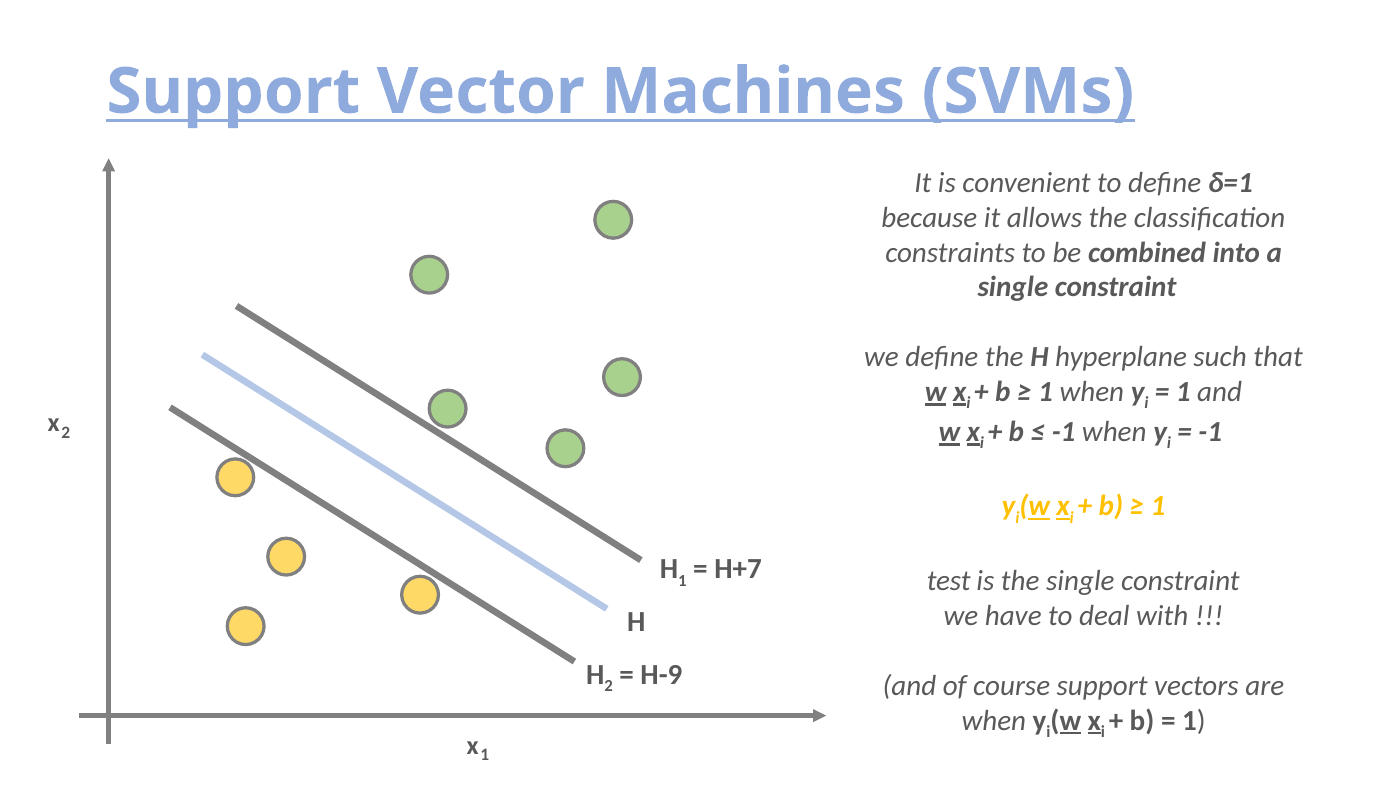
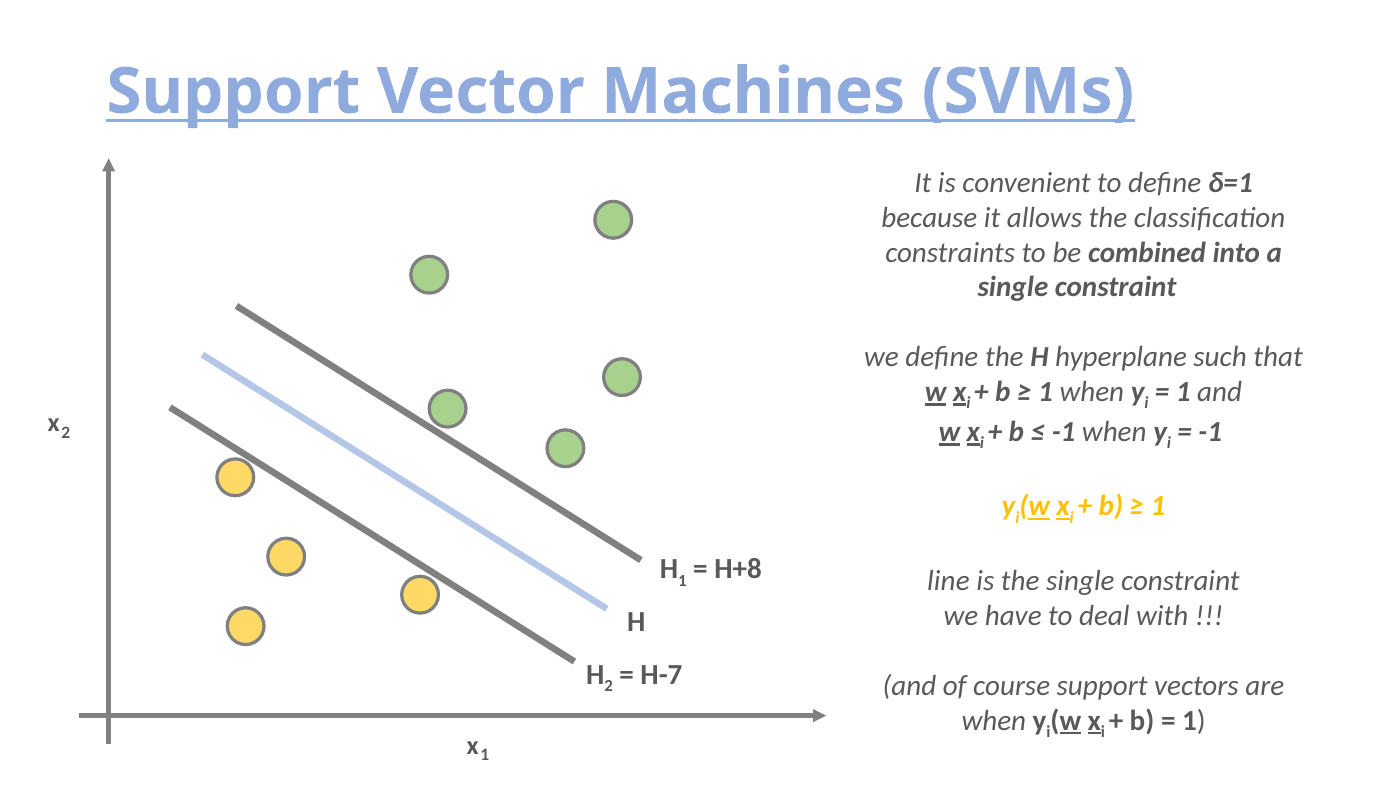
H+7: H+7 -> H+8
test: test -> line
H-9: H-9 -> H-7
